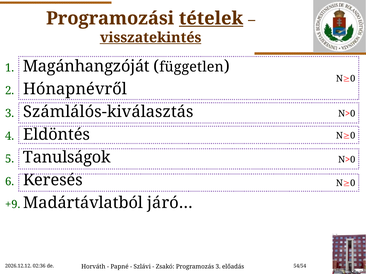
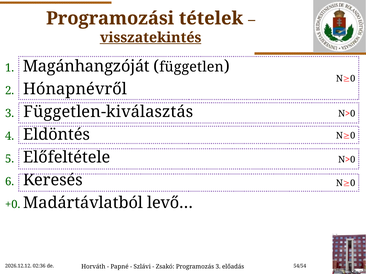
tételek underline: present -> none
Számlálós-kiválasztás: Számlálós-kiválasztás -> Független-kiválasztás
Tanulságok: Tanulságok -> Előfeltétele
+9: +9 -> +0
járó…: járó… -> levő…
